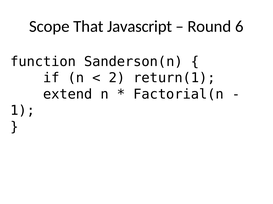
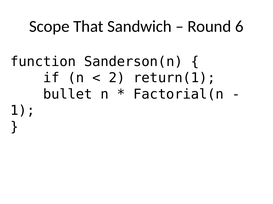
Javascript: Javascript -> Sandwich
extend: extend -> bullet
